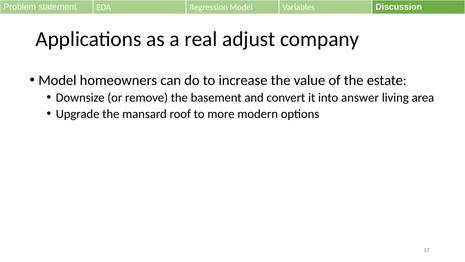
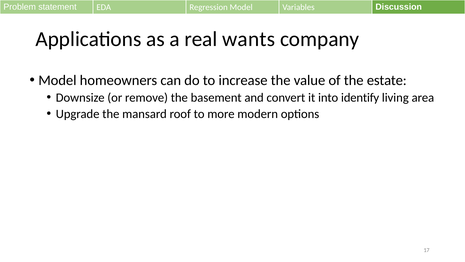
adjust: adjust -> wants
answer: answer -> identify
